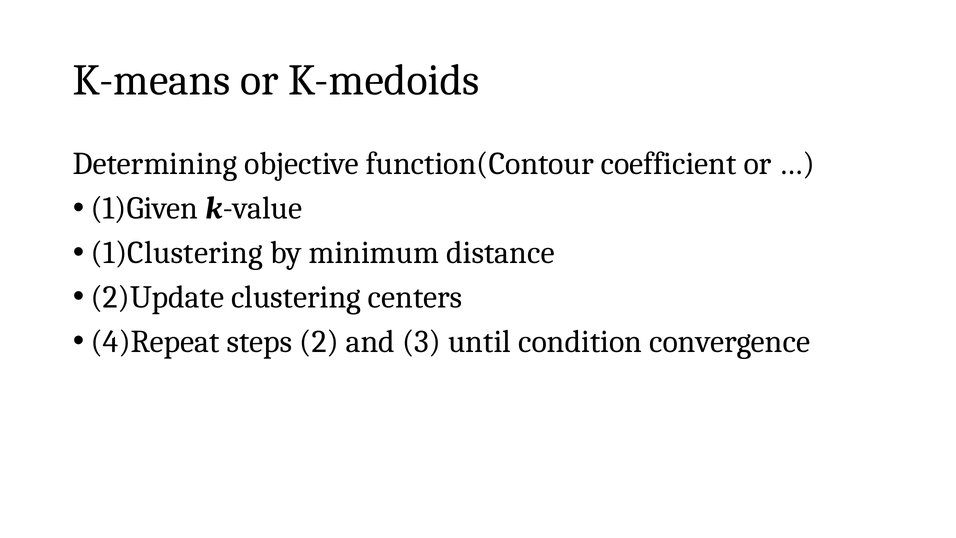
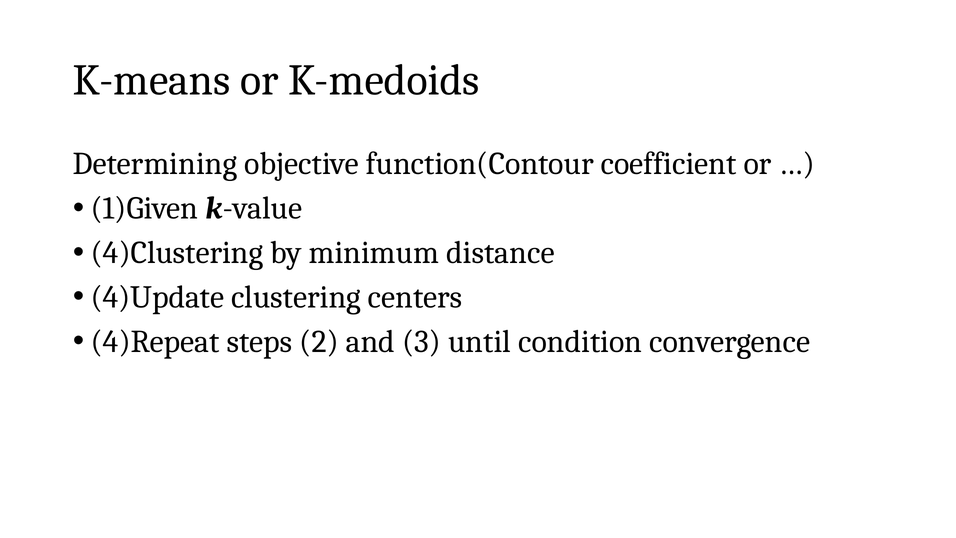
1)Clustering: 1)Clustering -> 4)Clustering
2)Update: 2)Update -> 4)Update
